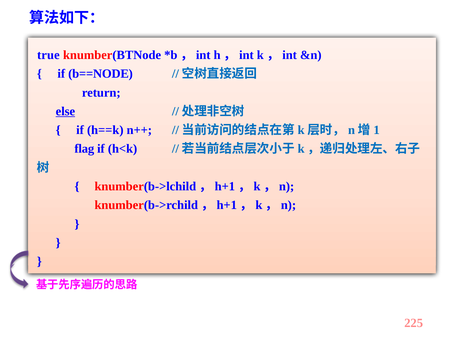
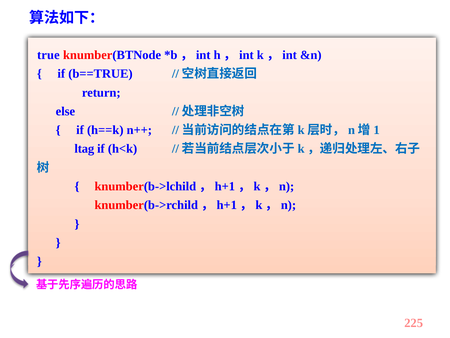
b==NODE: b==NODE -> b==TRUE
else underline: present -> none
flag: flag -> ltag
